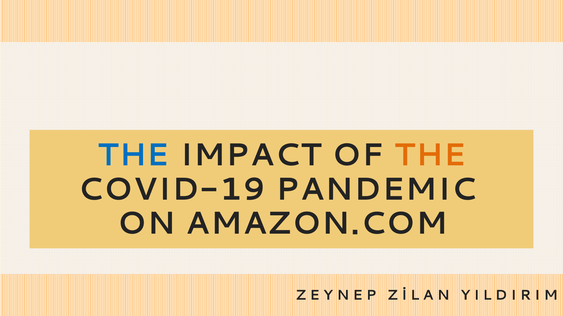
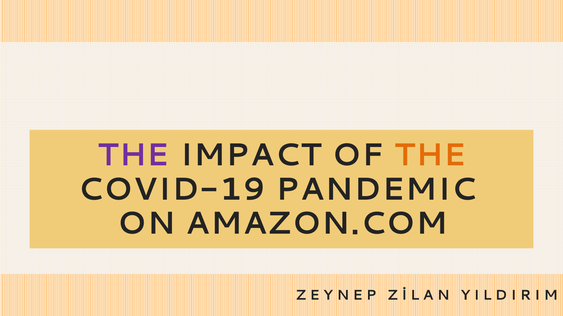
THE at (133, 155) colour: blue -> purple
